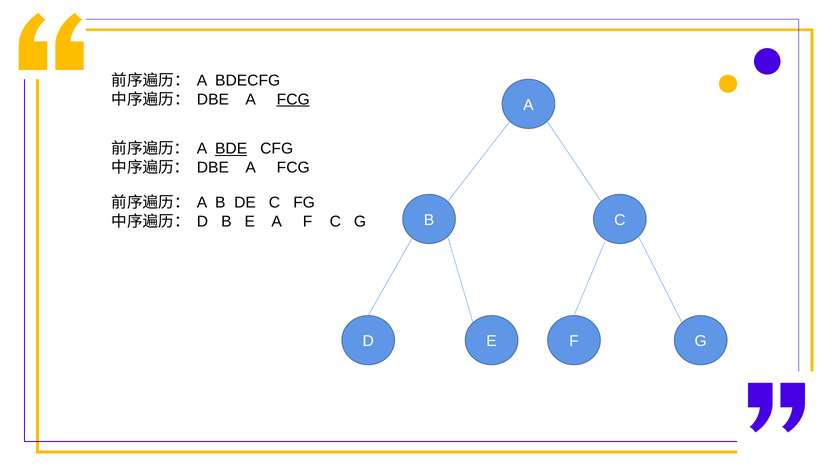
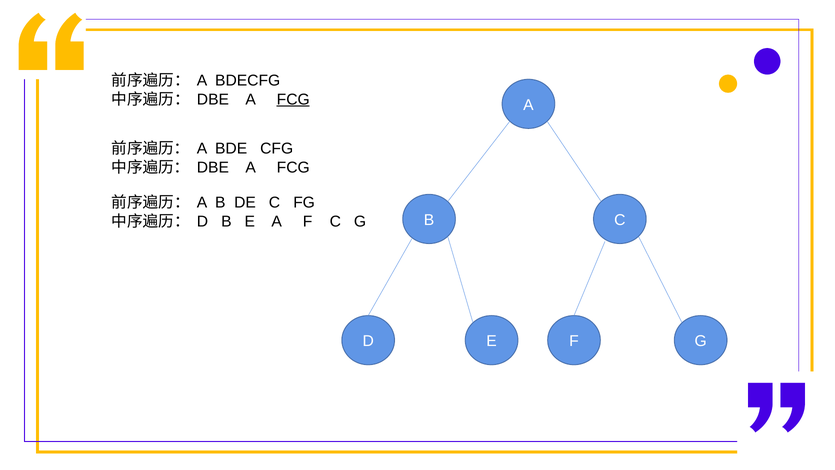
BDE underline: present -> none
